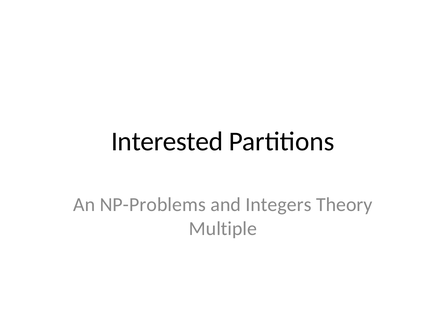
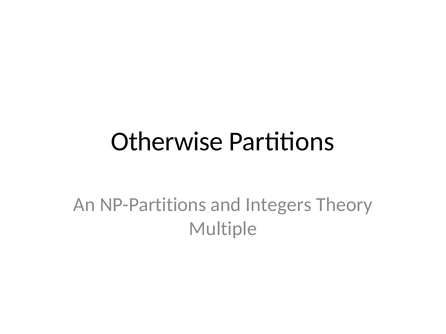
Interested: Interested -> Otherwise
NP-Problems: NP-Problems -> NP-Partitions
